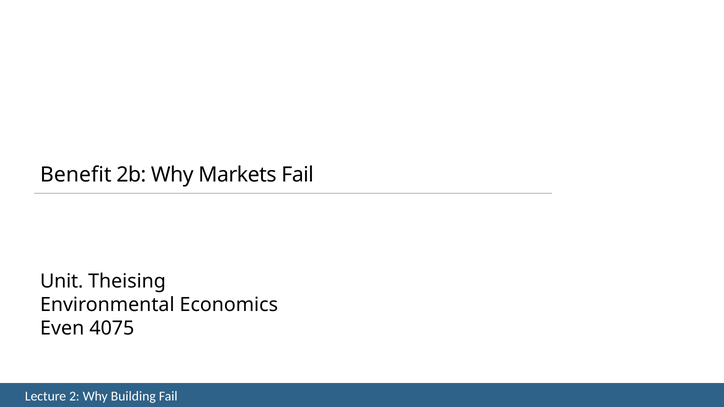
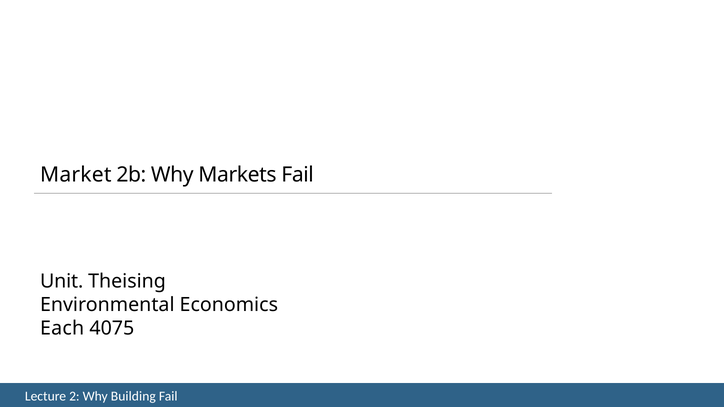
Benefit: Benefit -> Market
Even: Even -> Each
